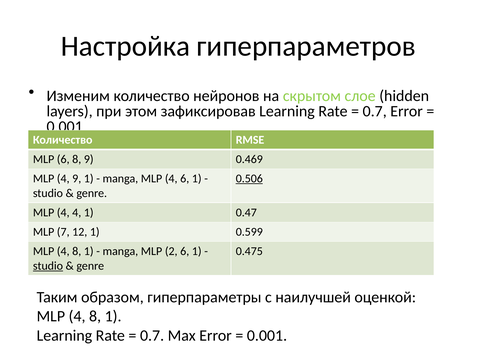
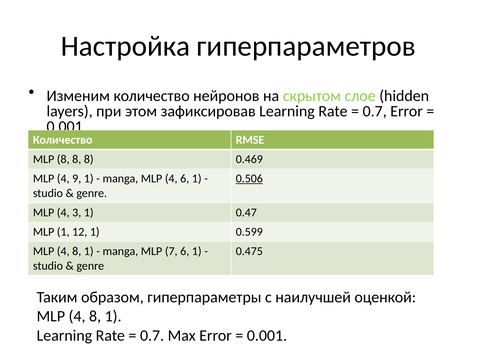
MLP 6: 6 -> 8
9 at (89, 159): 9 -> 8
4 4: 4 -> 3
MLP 7: 7 -> 1
2: 2 -> 7
studio at (48, 266) underline: present -> none
